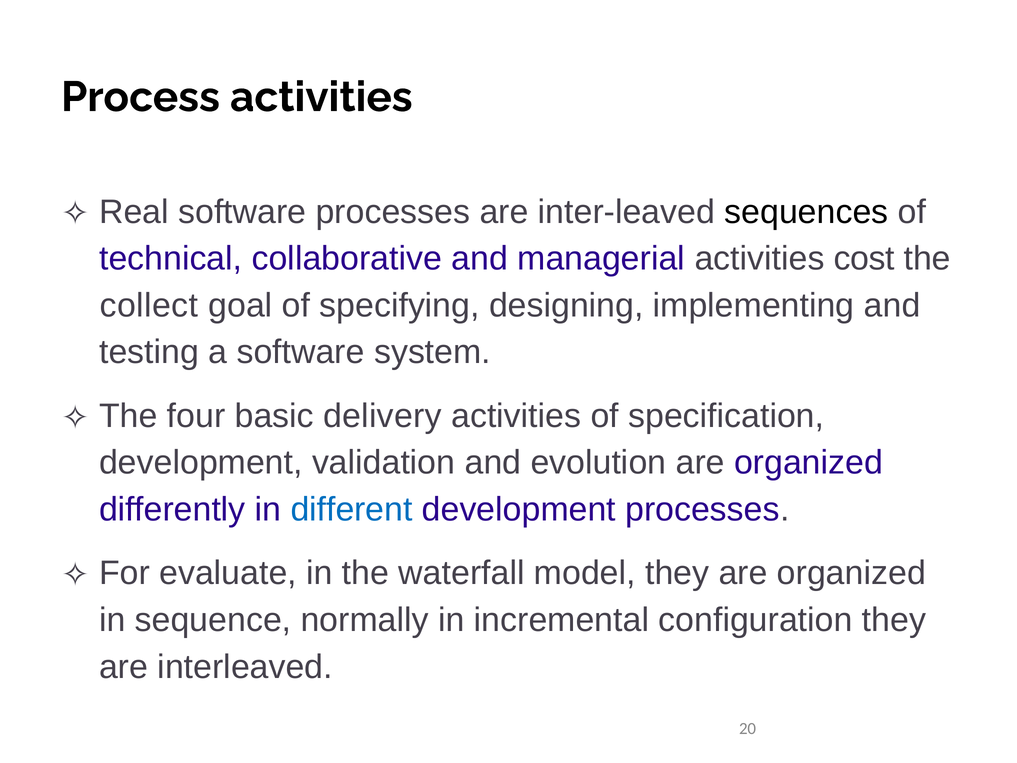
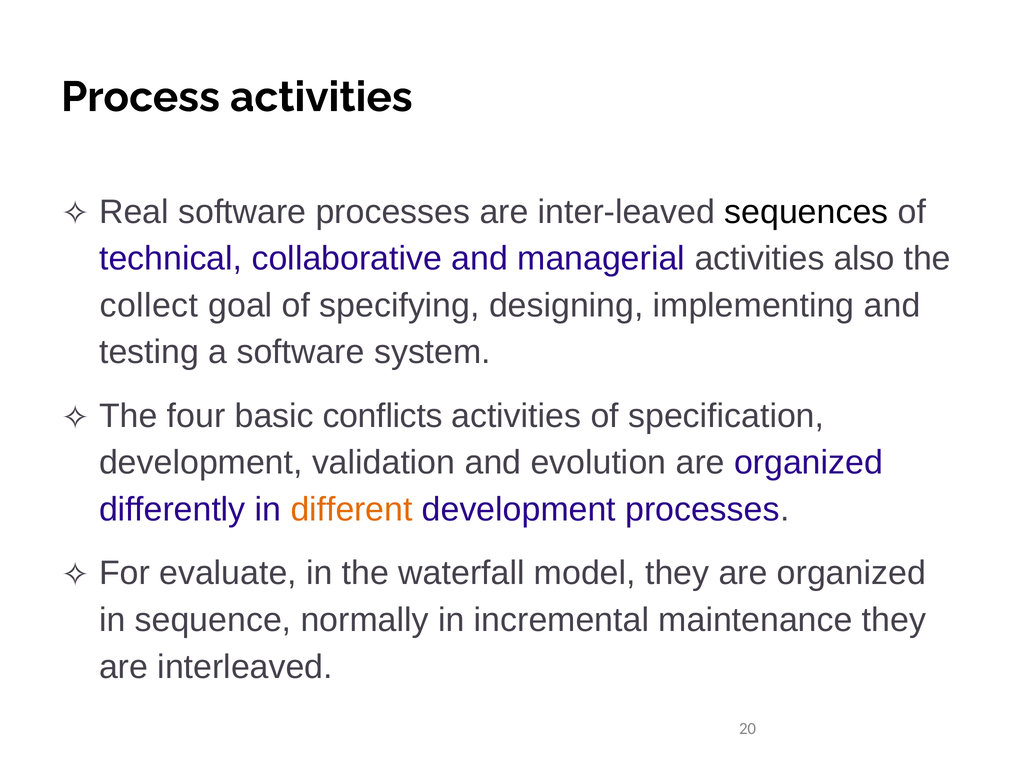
cost: cost -> also
delivery: delivery -> conflicts
different colour: blue -> orange
configuration: configuration -> maintenance
